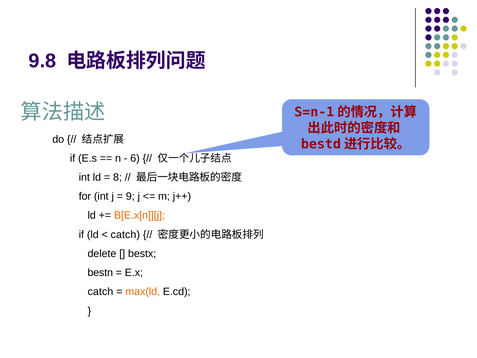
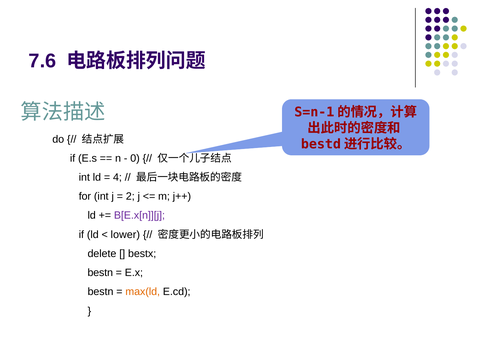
9.8: 9.8 -> 7.6
6: 6 -> 0
8: 8 -> 4
9: 9 -> 2
B[E.x[n]][j colour: orange -> purple
catch at (125, 234): catch -> lower
catch at (100, 292): catch -> bestn
